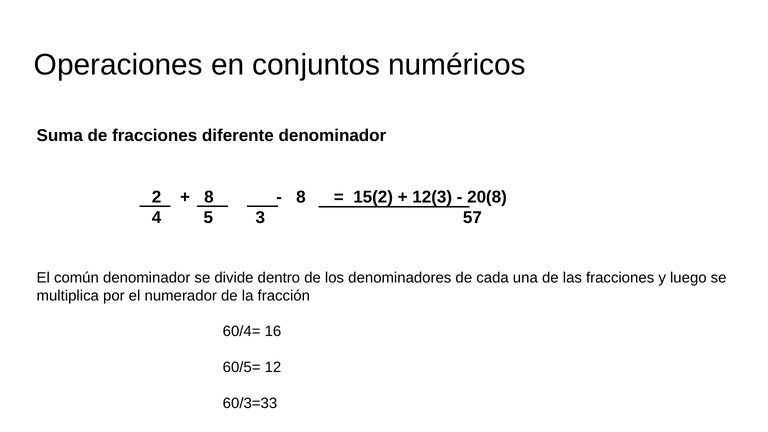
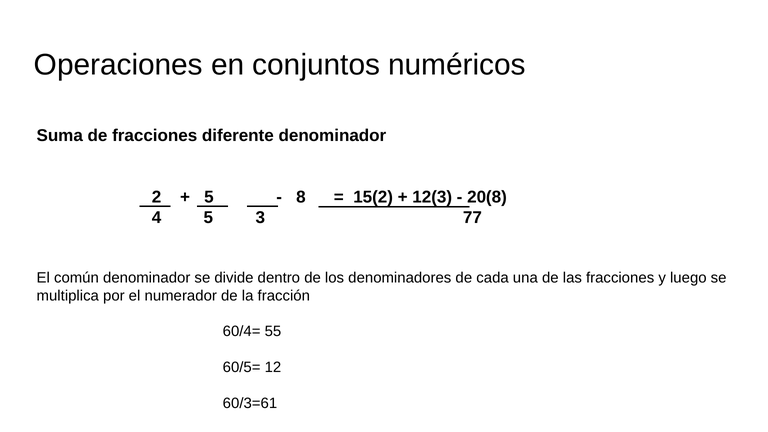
8 at (209, 197): 8 -> 5
57: 57 -> 77
16: 16 -> 55
60/3=33: 60/3=33 -> 60/3=61
